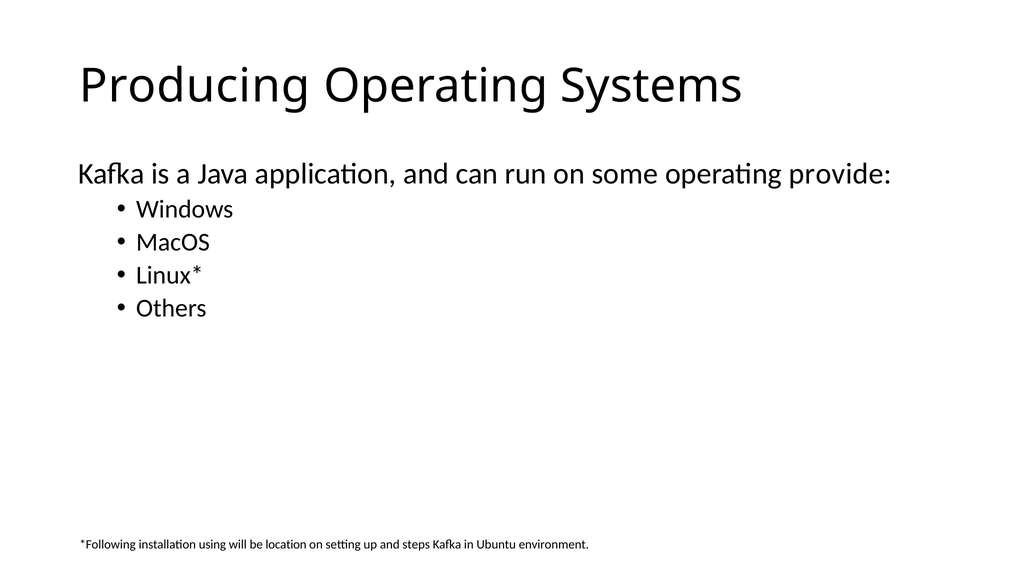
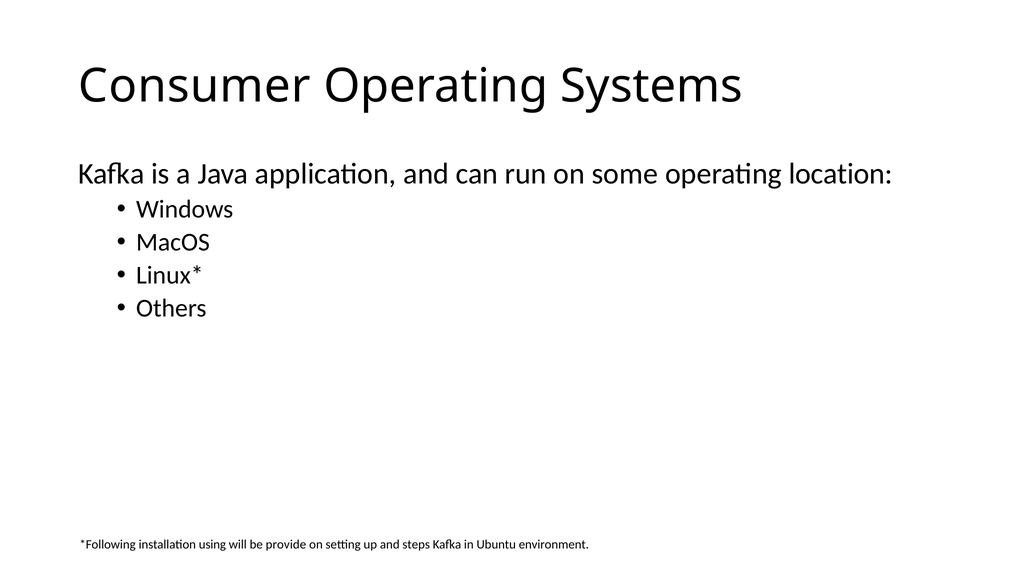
Producing: Producing -> Consumer
provide: provide -> location
location: location -> provide
